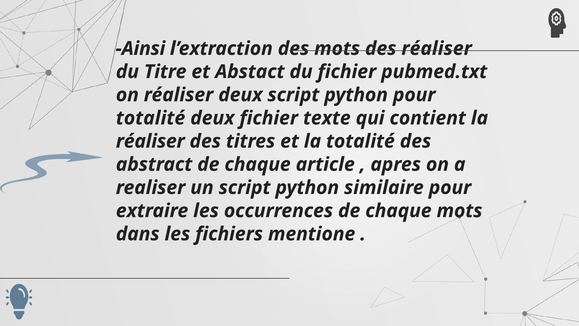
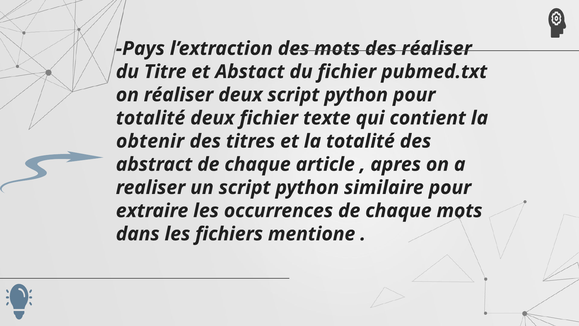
Ainsi: Ainsi -> Pays
réaliser at (150, 141): réaliser -> obtenir
